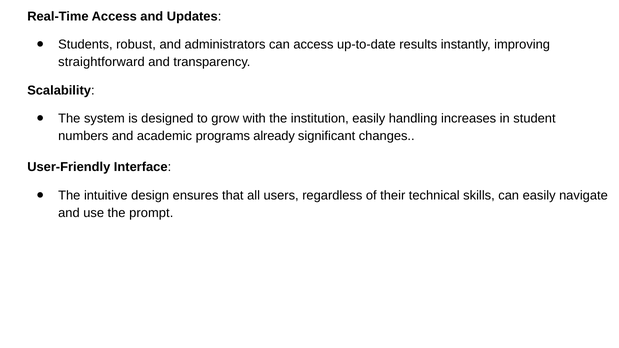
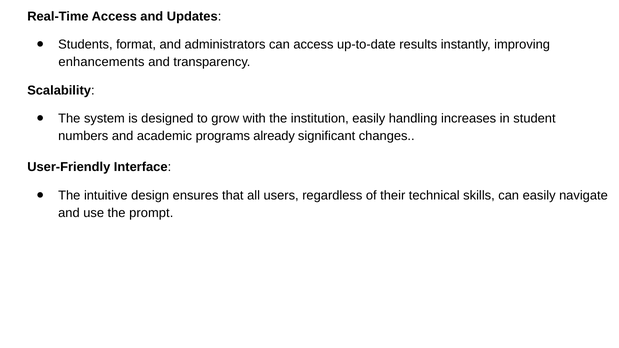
robust: robust -> format
straightforward: straightforward -> enhancements
